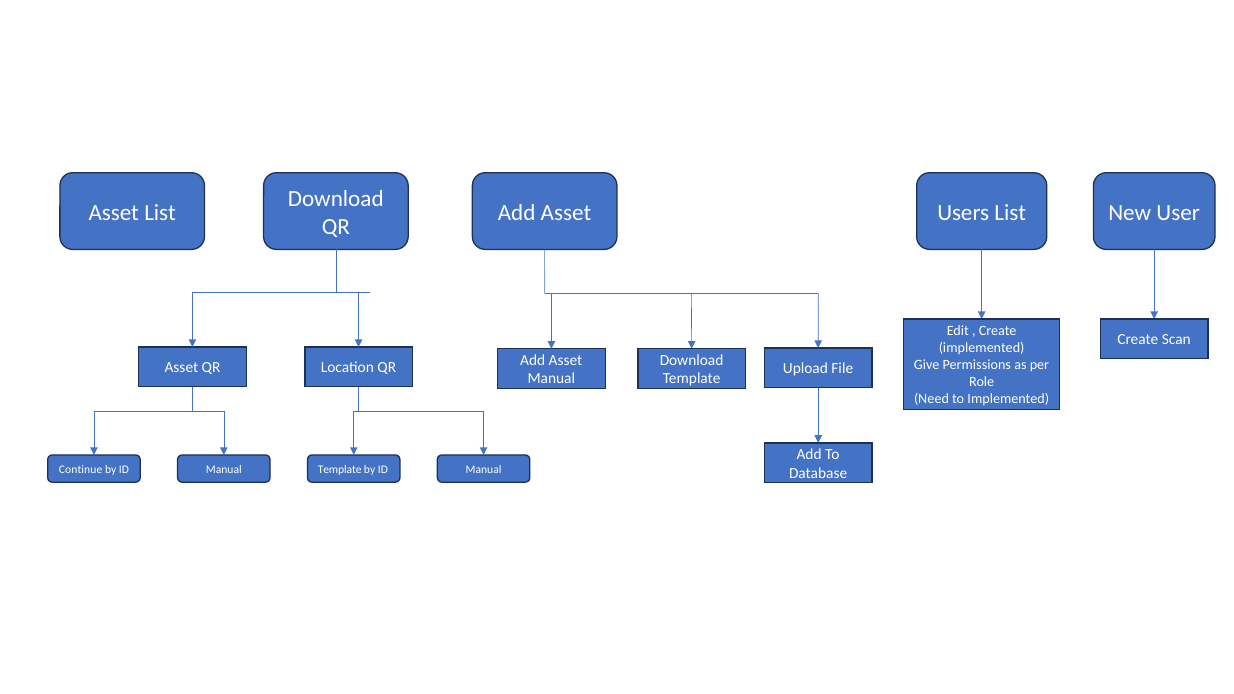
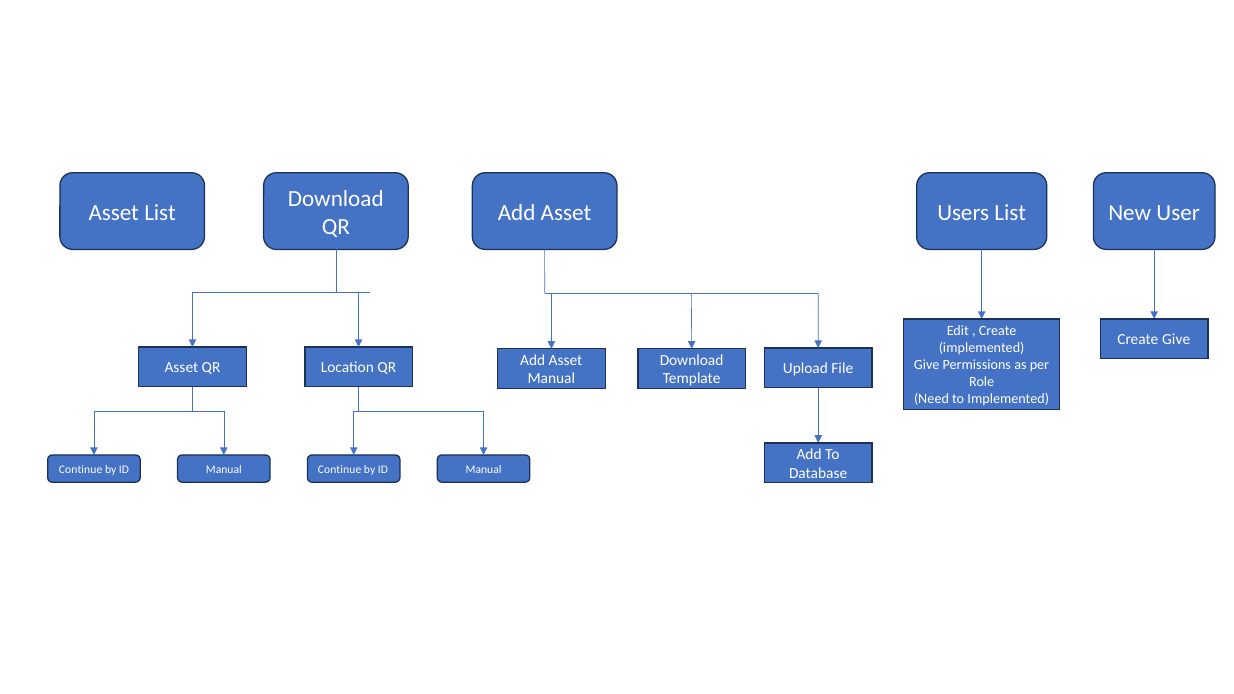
Create Scan: Scan -> Give
Manual Template: Template -> Continue
